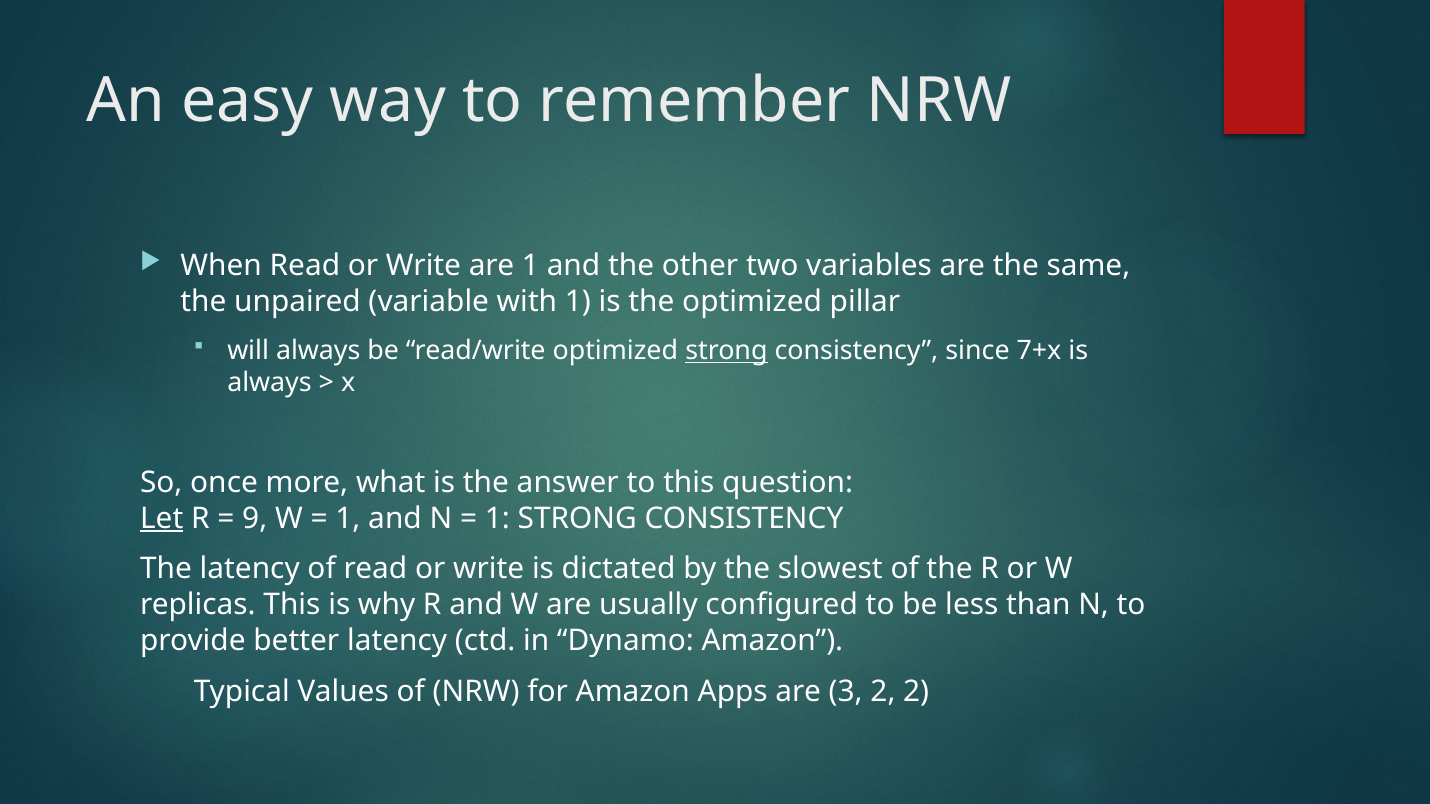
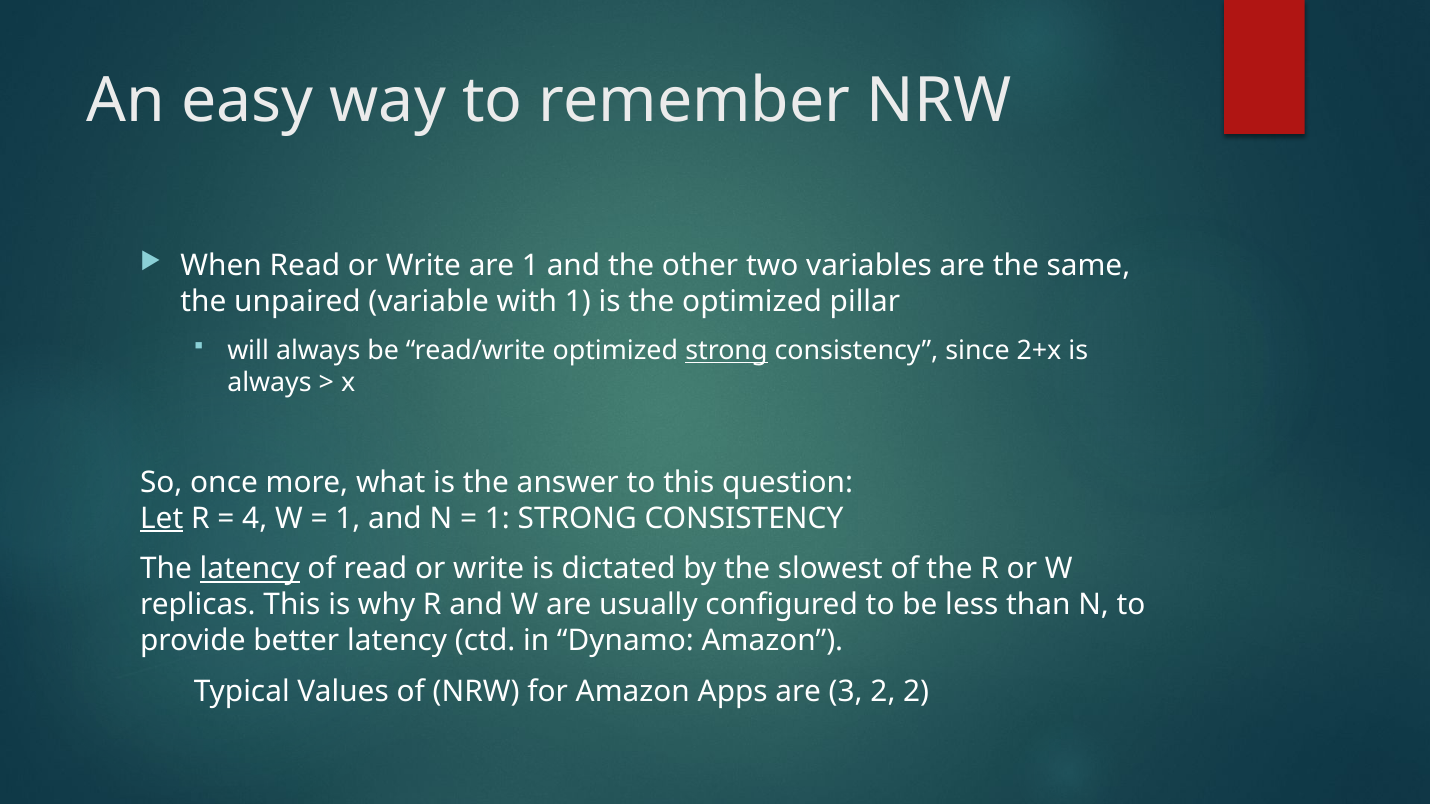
7+x: 7+x -> 2+x
9: 9 -> 4
latency at (250, 569) underline: none -> present
